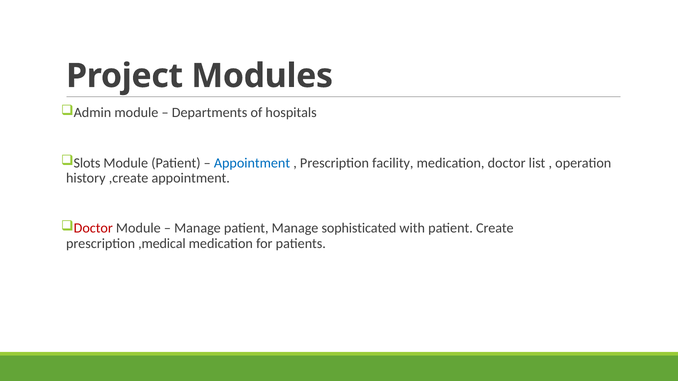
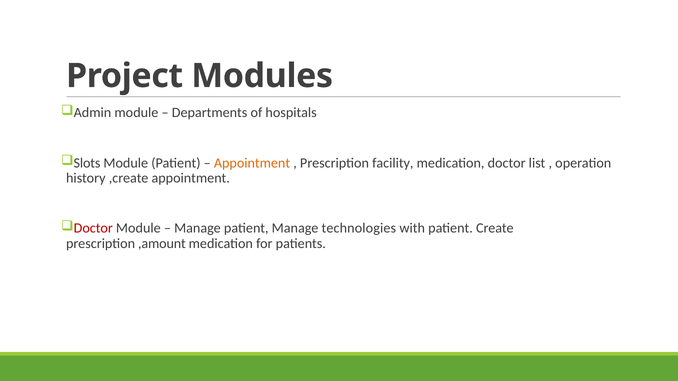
Appointment at (252, 163) colour: blue -> orange
sophisticated: sophisticated -> technologies
,medical: ,medical -> ,amount
